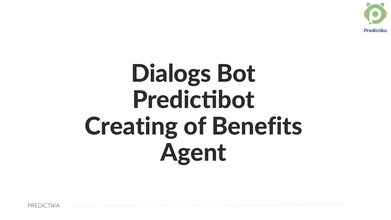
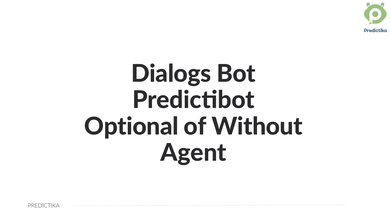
Creating: Creating -> Optional
Benefits: Benefits -> Without
